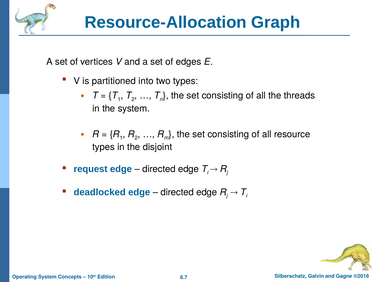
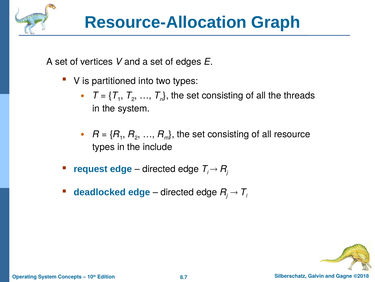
disjoint: disjoint -> include
